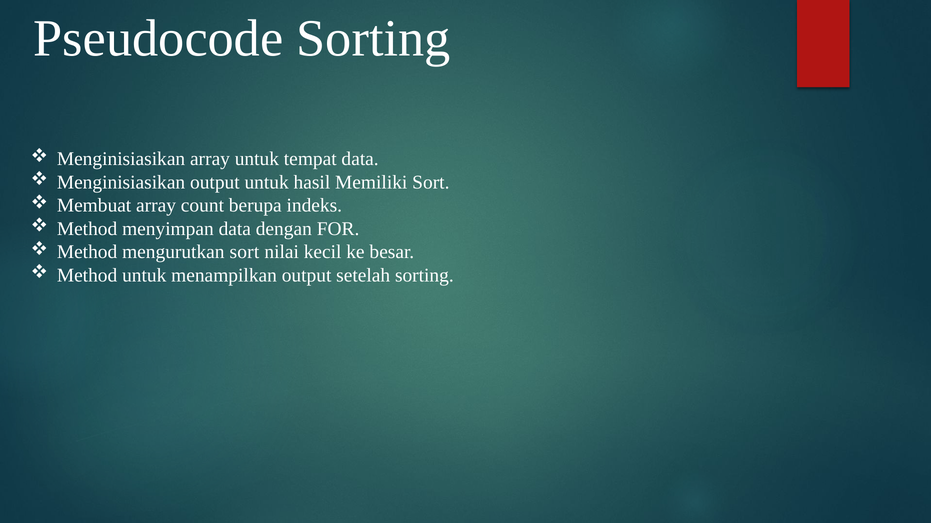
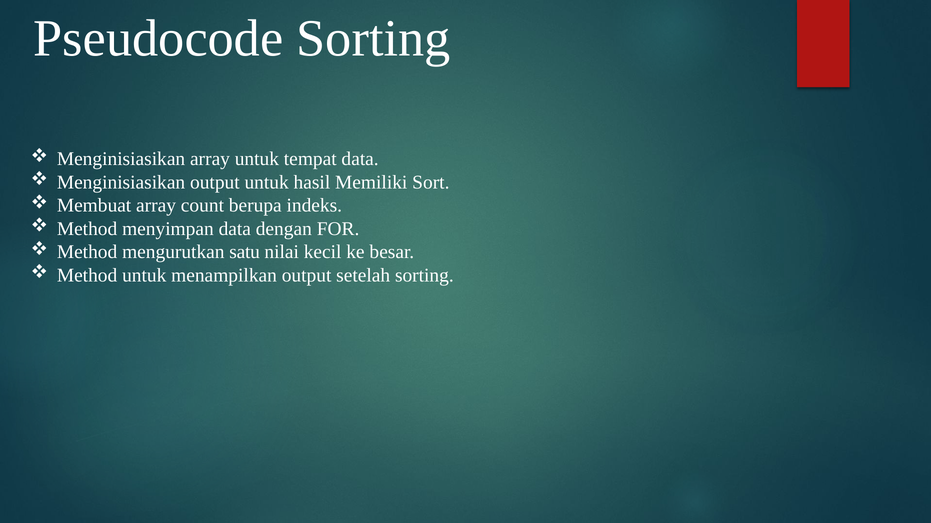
mengurutkan sort: sort -> satu
